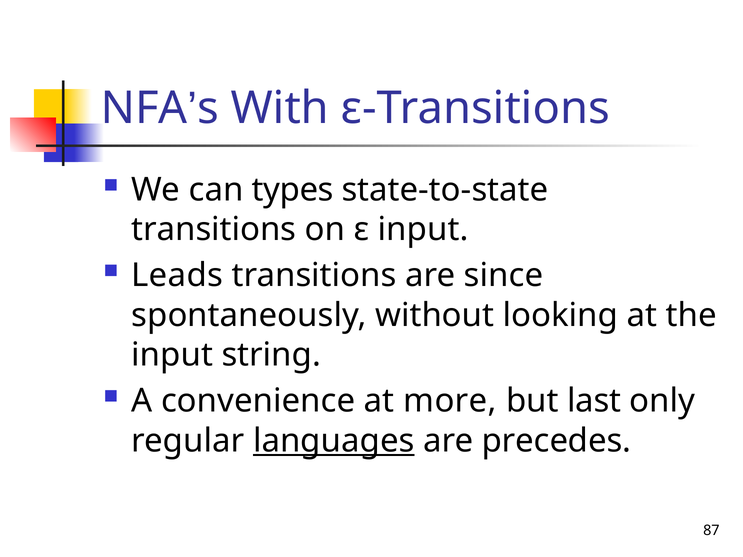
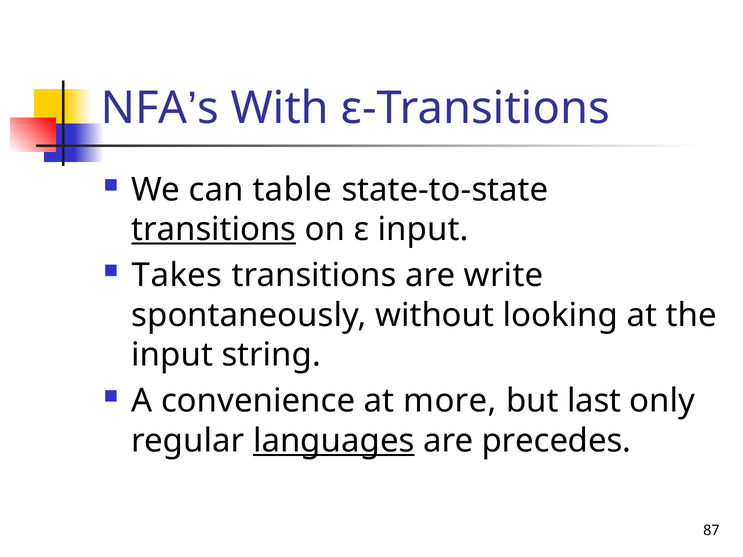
types: types -> table
transitions at (214, 229) underline: none -> present
Leads: Leads -> Takes
since: since -> write
